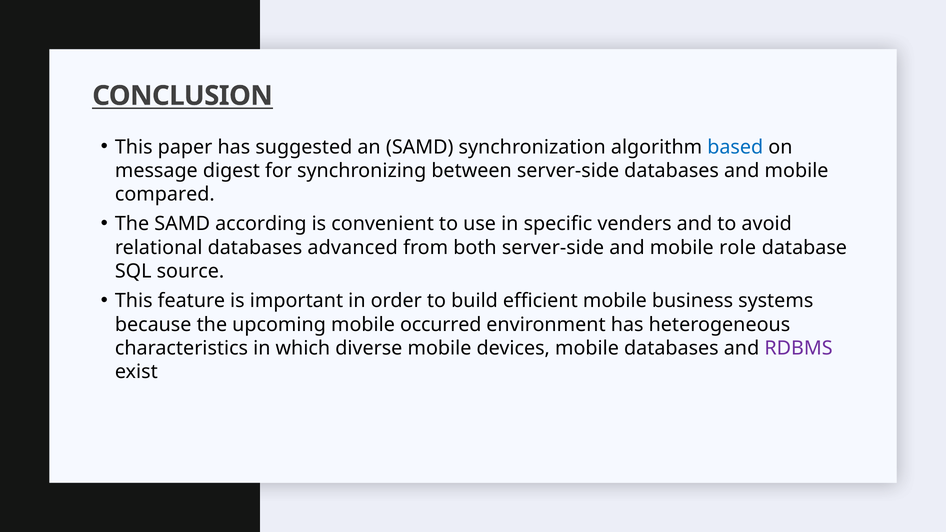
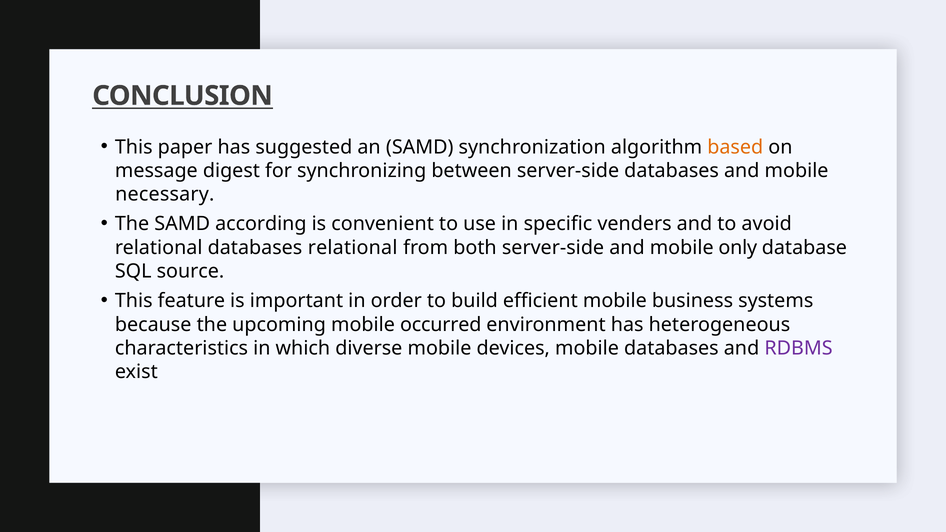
based colour: blue -> orange
compared: compared -> necessary
databases advanced: advanced -> relational
role: role -> only
